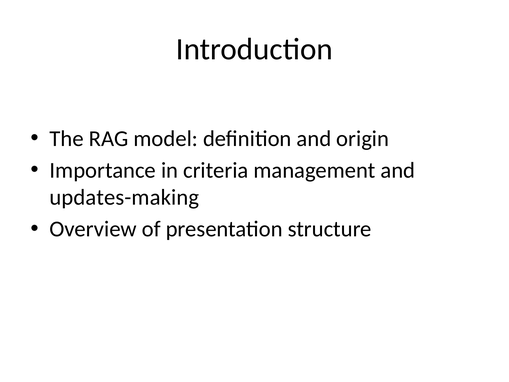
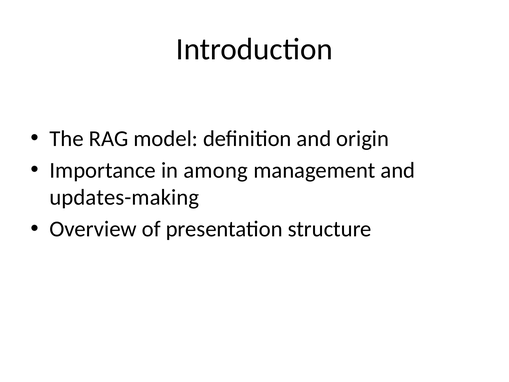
criteria: criteria -> among
